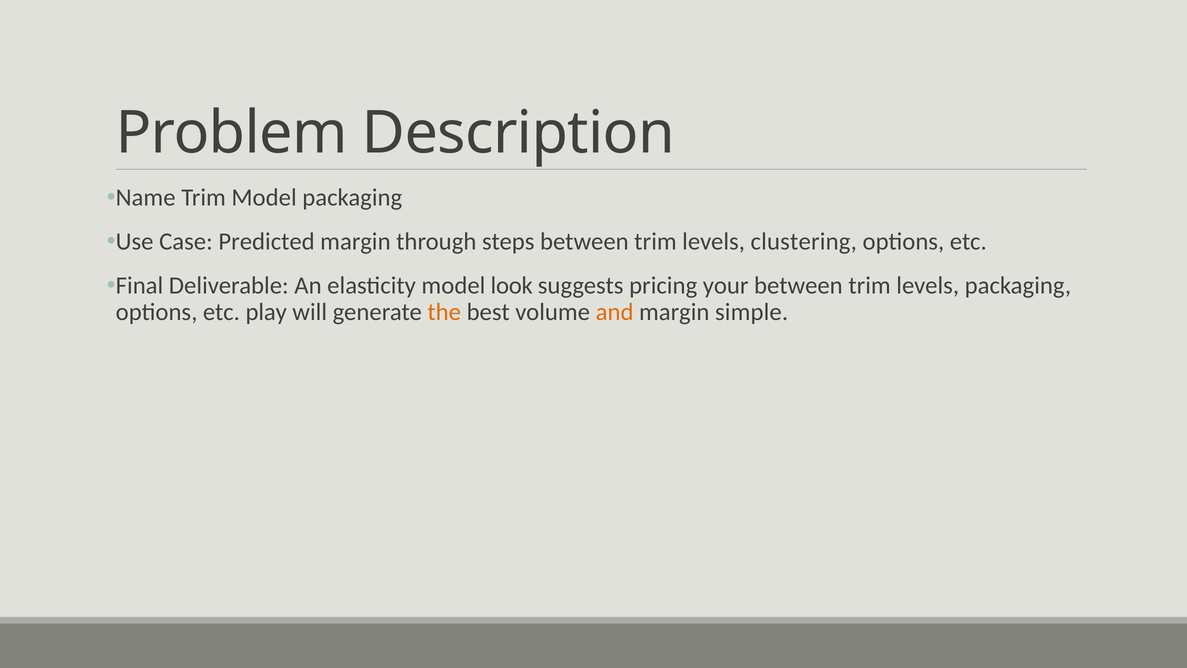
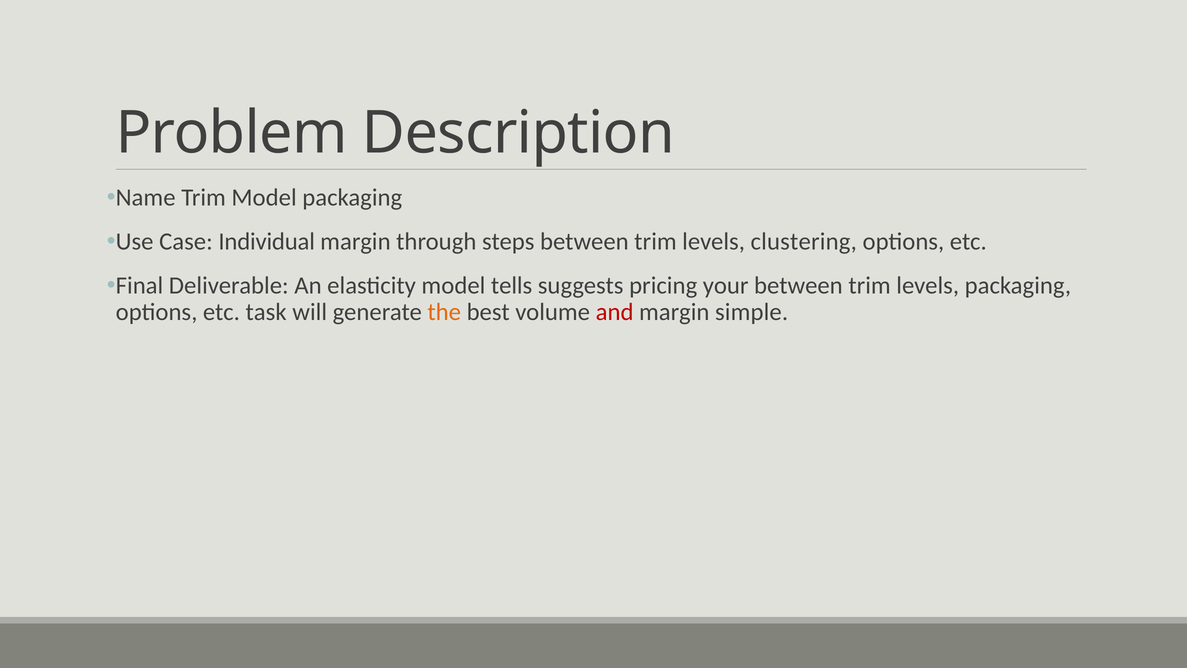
Predicted: Predicted -> Individual
look: look -> tells
play: play -> task
and colour: orange -> red
